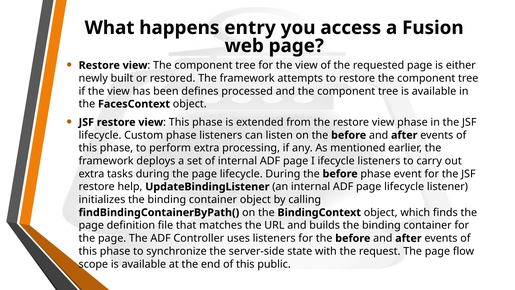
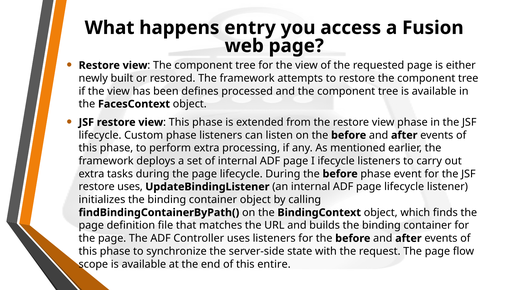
restore help: help -> uses
public: public -> entire
